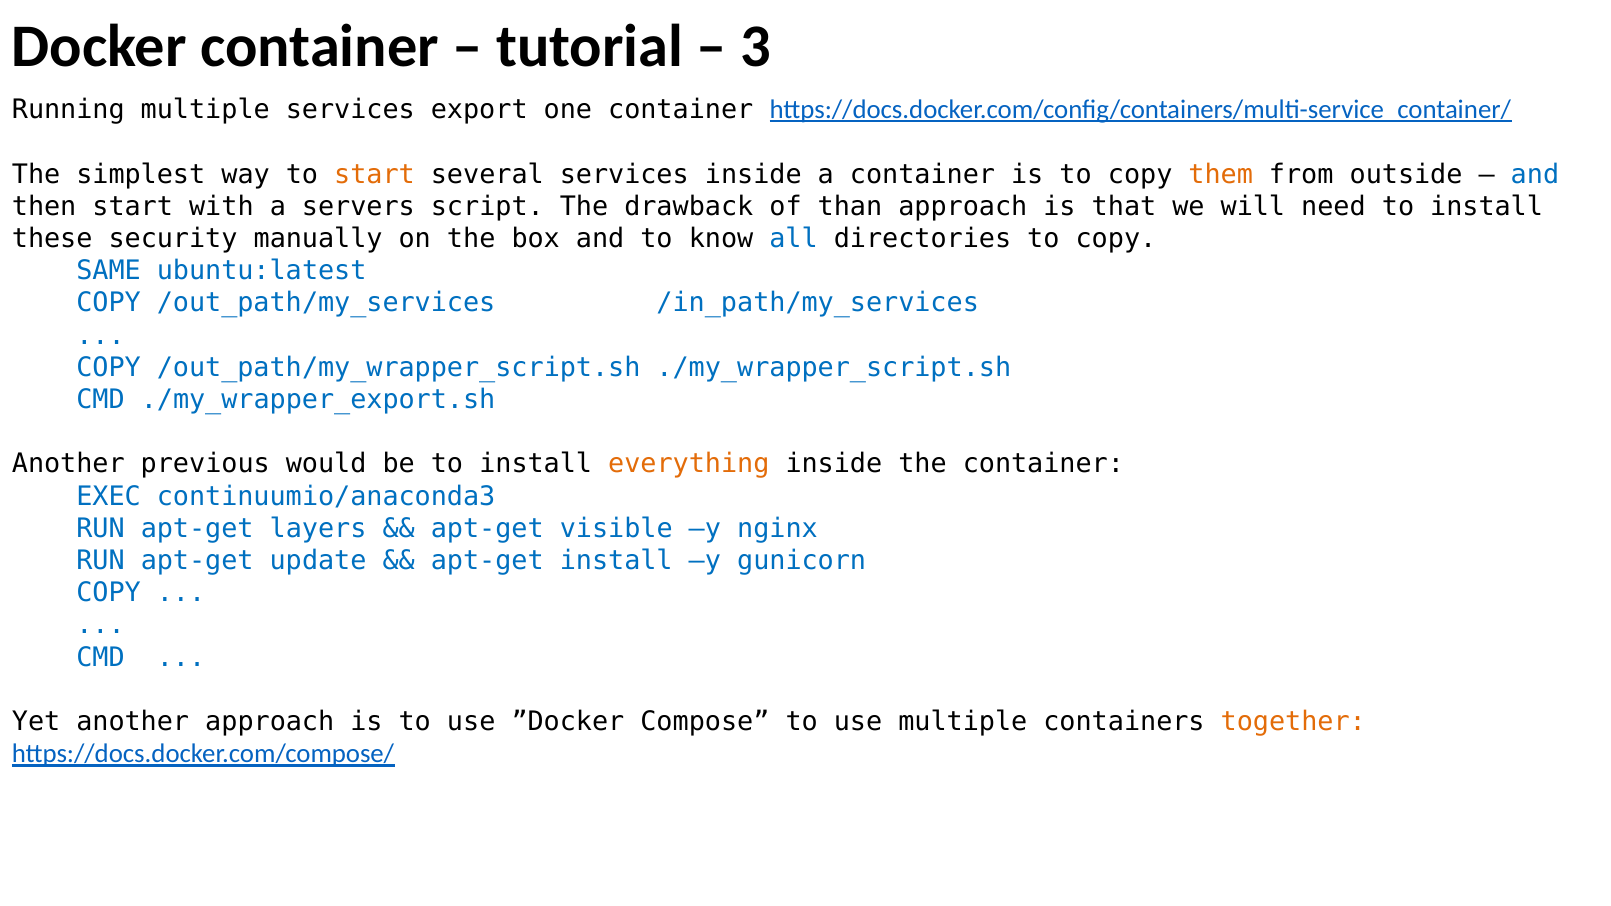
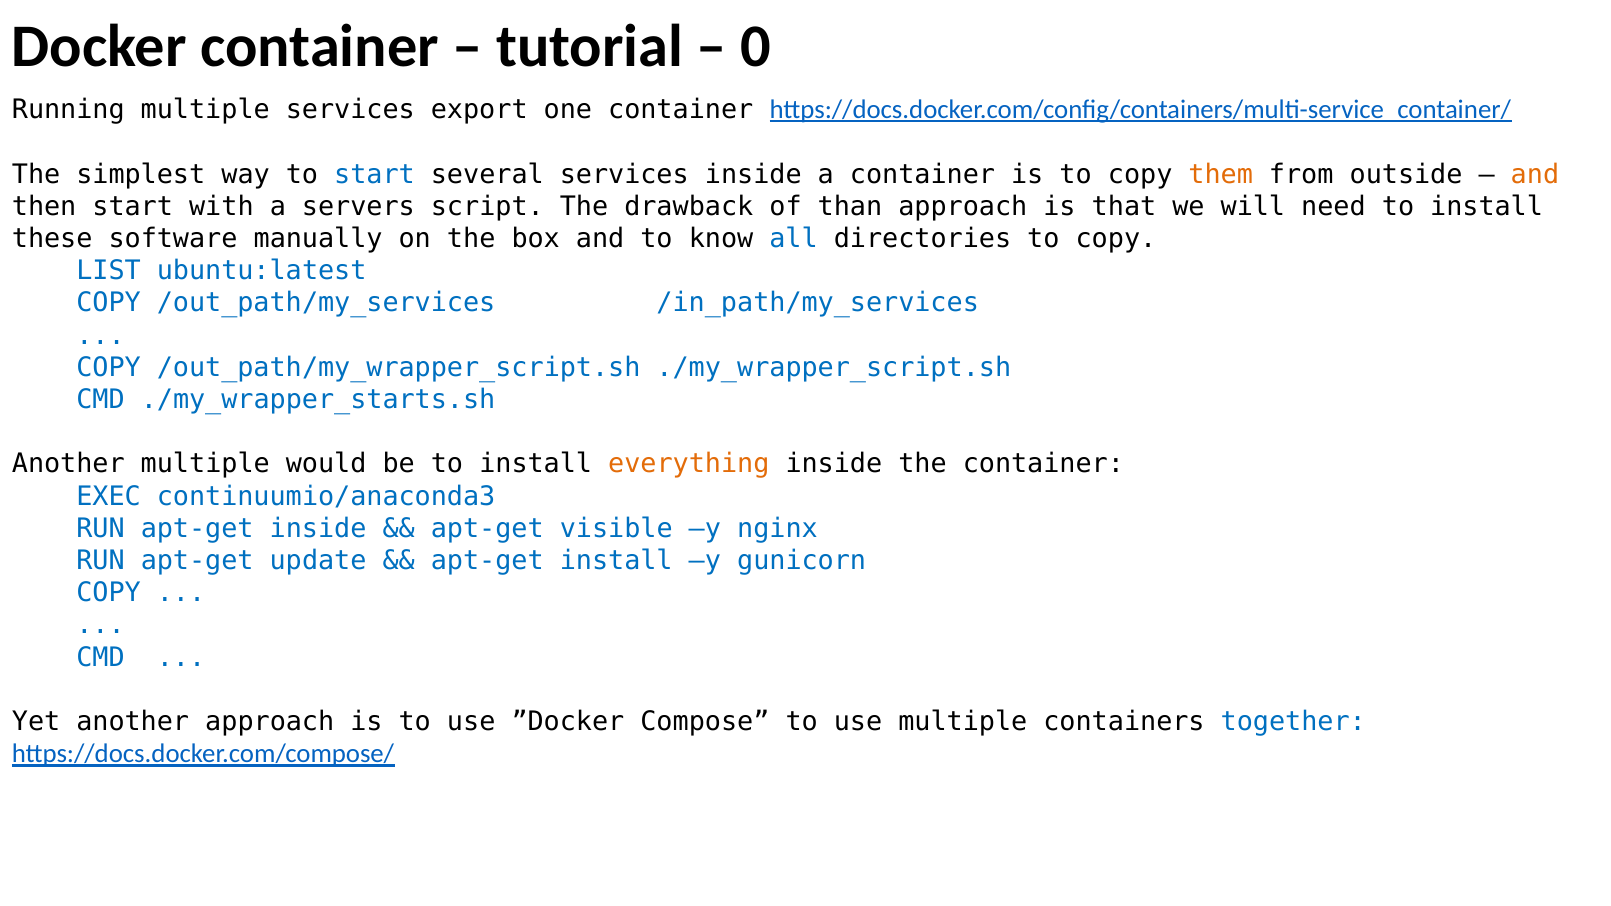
3: 3 -> 0
start at (374, 174) colour: orange -> blue
and at (1535, 174) colour: blue -> orange
security: security -> software
SAME: SAME -> LIST
./my_wrapper_export.sh: ./my_wrapper_export.sh -> ./my_wrapper_starts.sh
Another previous: previous -> multiple
apt-get layers: layers -> inside
together colour: orange -> blue
